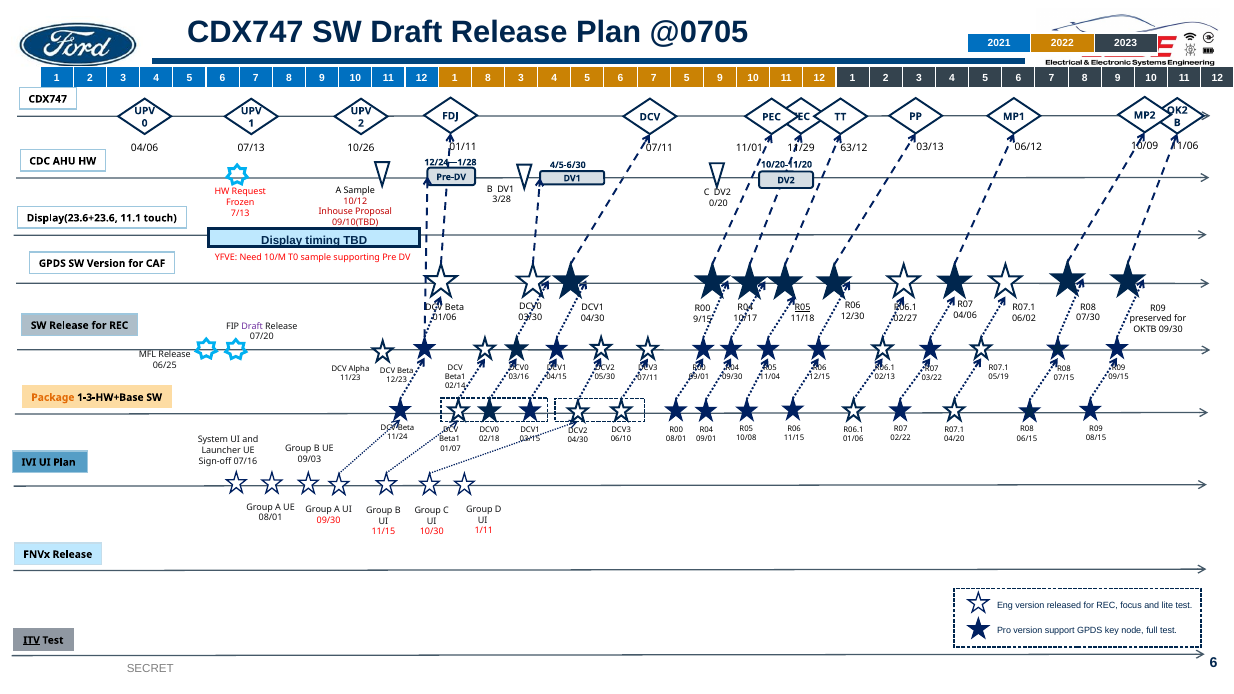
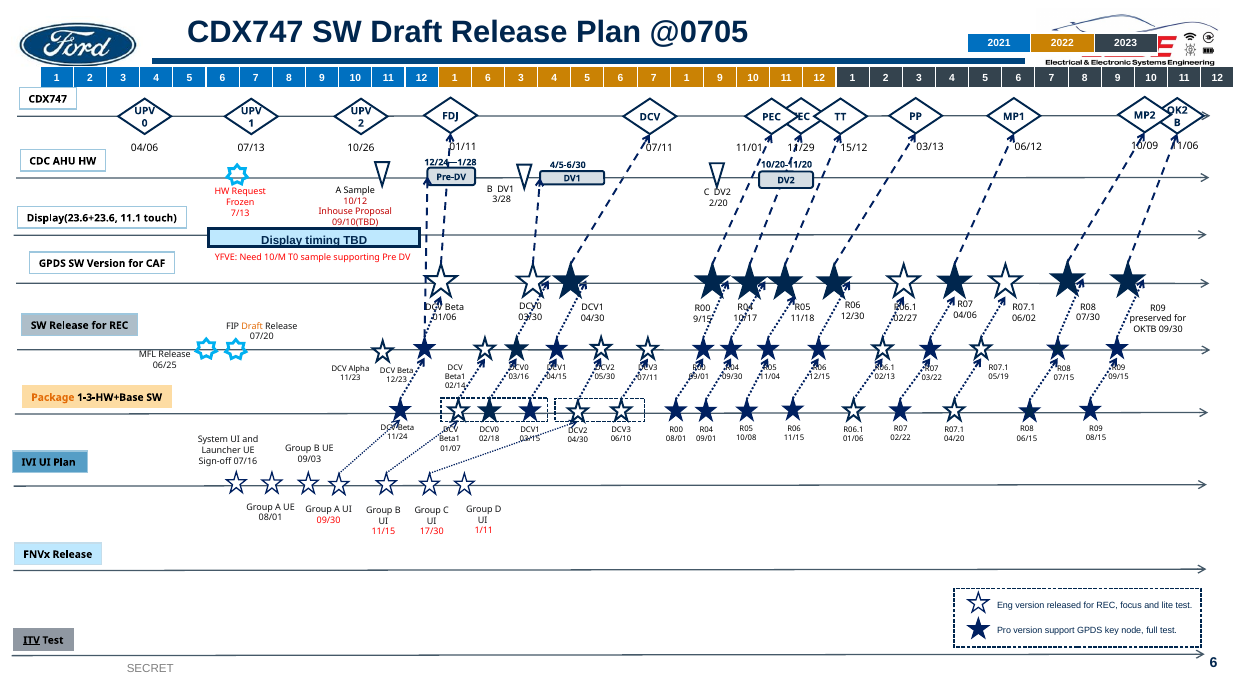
1 8: 8 -> 6
7 5: 5 -> 1
63/12: 63/12 -> 15/12
0/20: 0/20 -> 2/20
R05 at (803, 307) underline: present -> none
Draft at (252, 326) colour: purple -> orange
10/30: 10/30 -> 17/30
